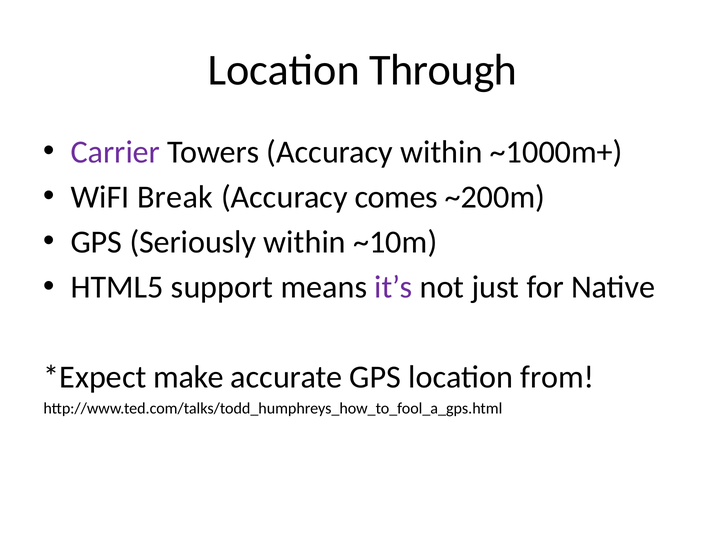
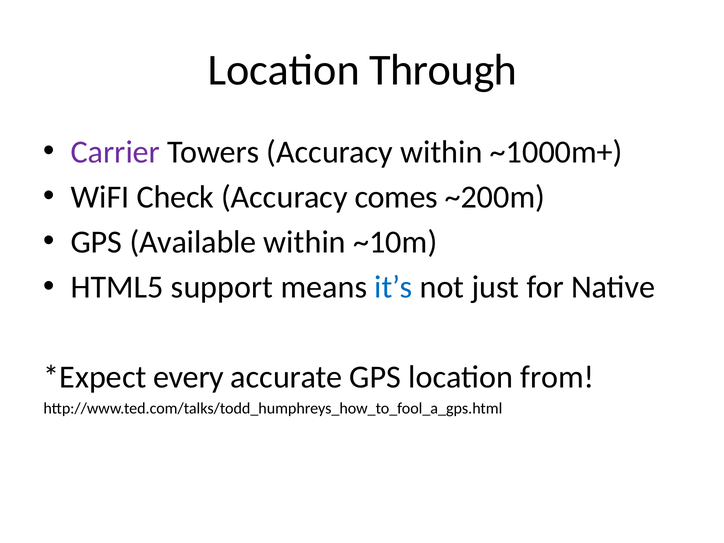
Break: Break -> Check
Seriously: Seriously -> Available
it’s colour: purple -> blue
make: make -> every
